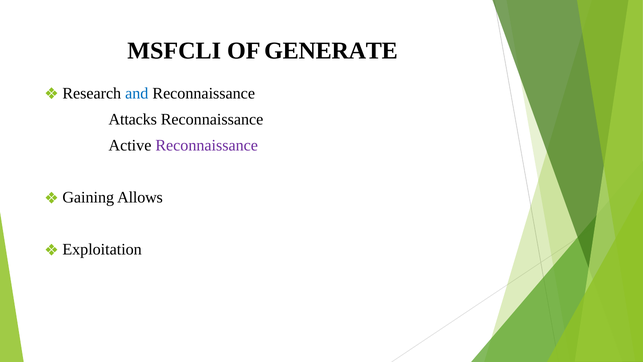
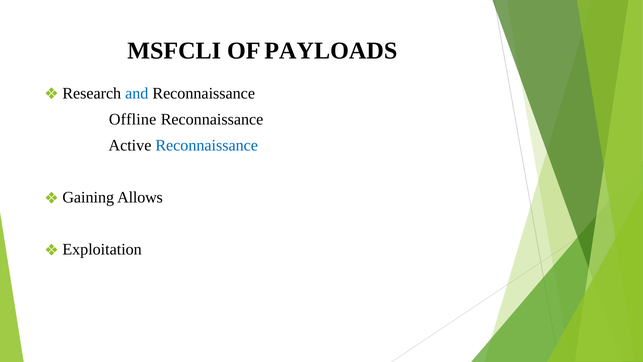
GENERATE: GENERATE -> PAYLOADS
Attacks: Attacks -> Offline
Reconnaissance at (207, 145) colour: purple -> blue
